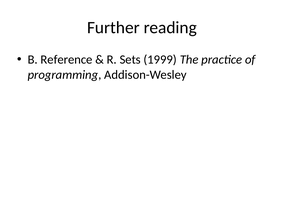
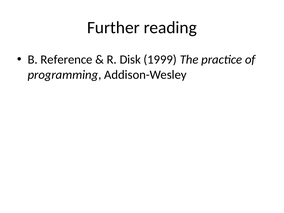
Sets: Sets -> Disk
